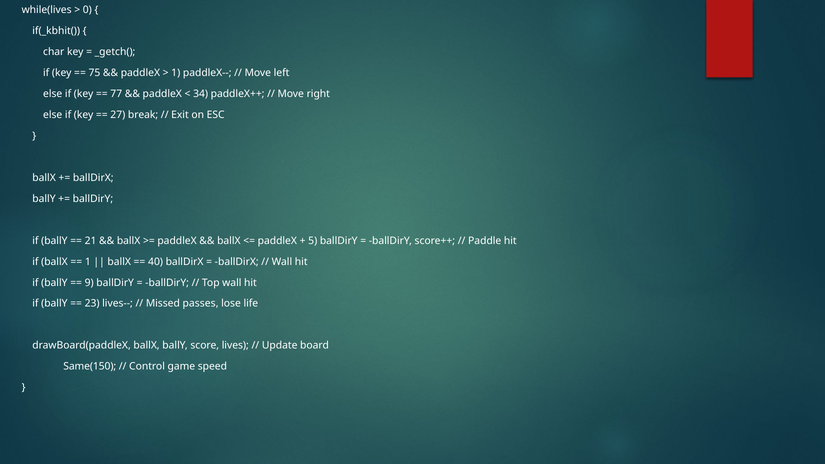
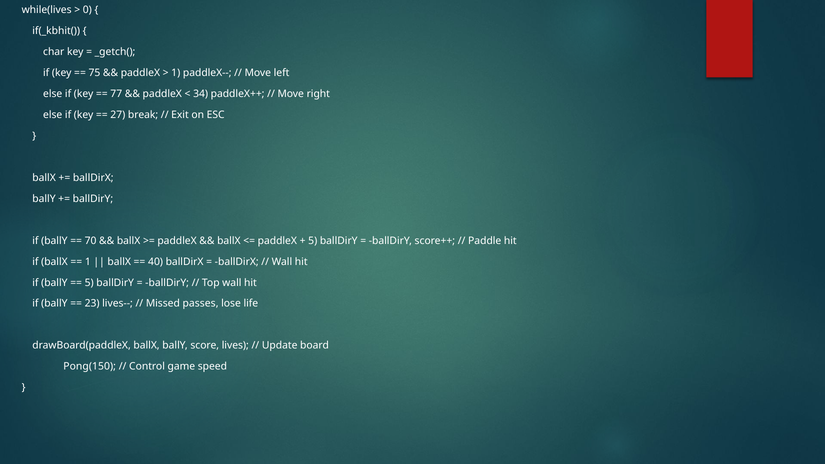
21: 21 -> 70
9 at (89, 283): 9 -> 5
Same(150: Same(150 -> Pong(150
